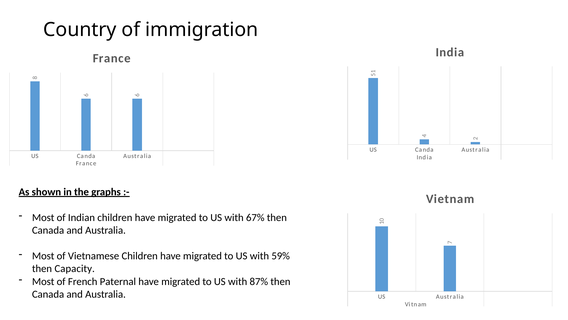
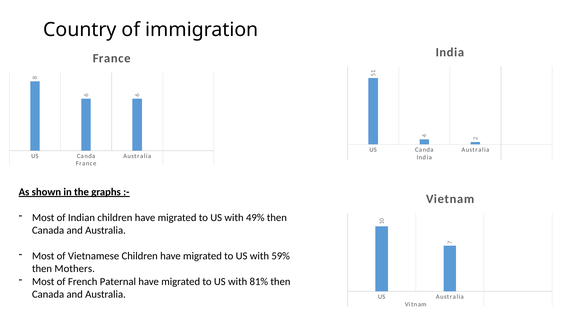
67%: 67% -> 49%
Capacity: Capacity -> Mothers
87%: 87% -> 81%
